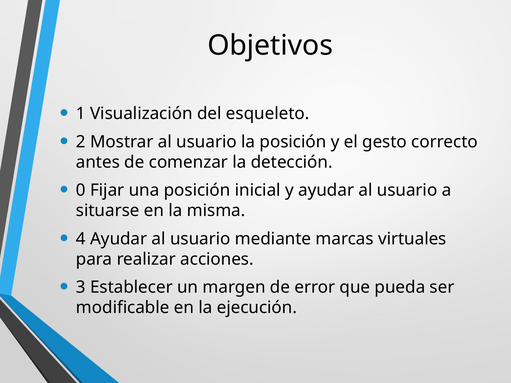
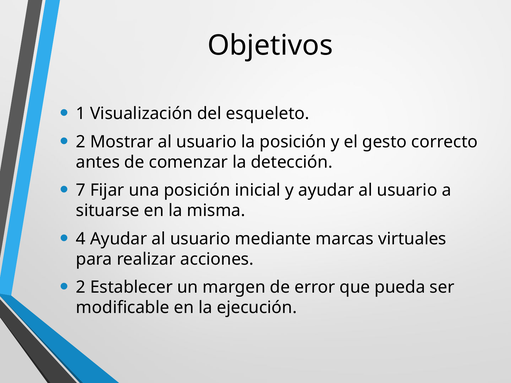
0: 0 -> 7
3 at (81, 287): 3 -> 2
